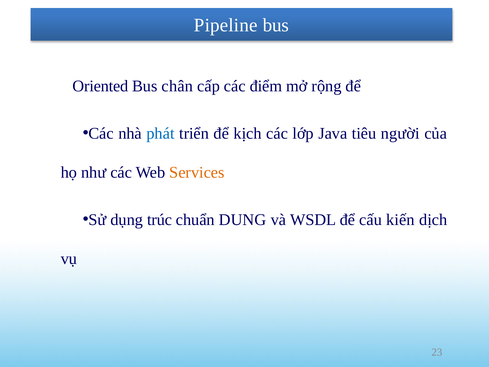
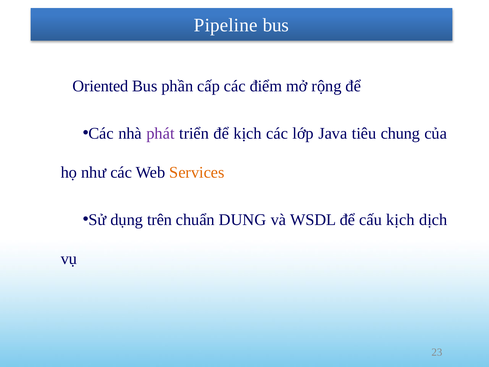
chân: chân -> phần
phát colour: blue -> purple
người: người -> chung
trúc: trúc -> trên
cấu kiến: kiến -> kịch
